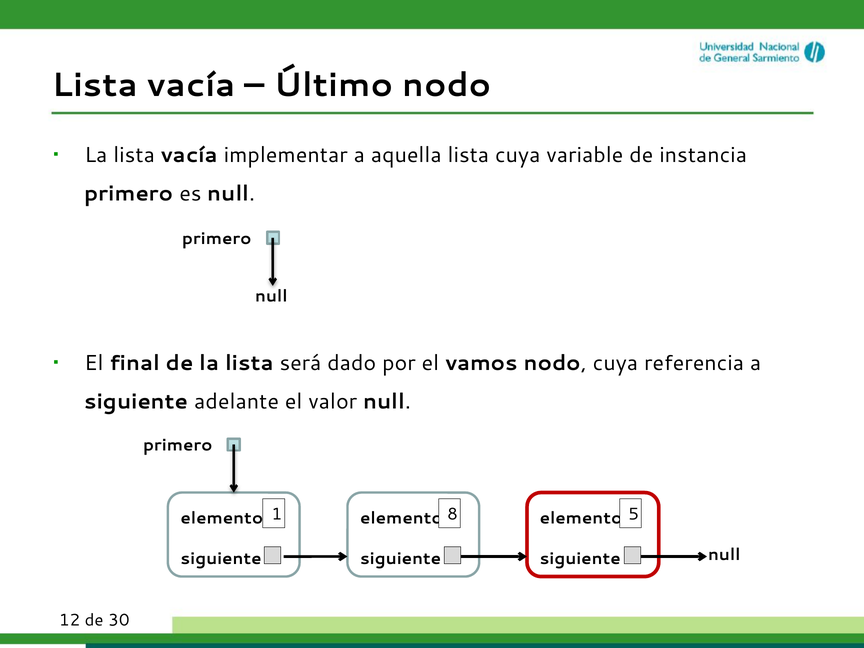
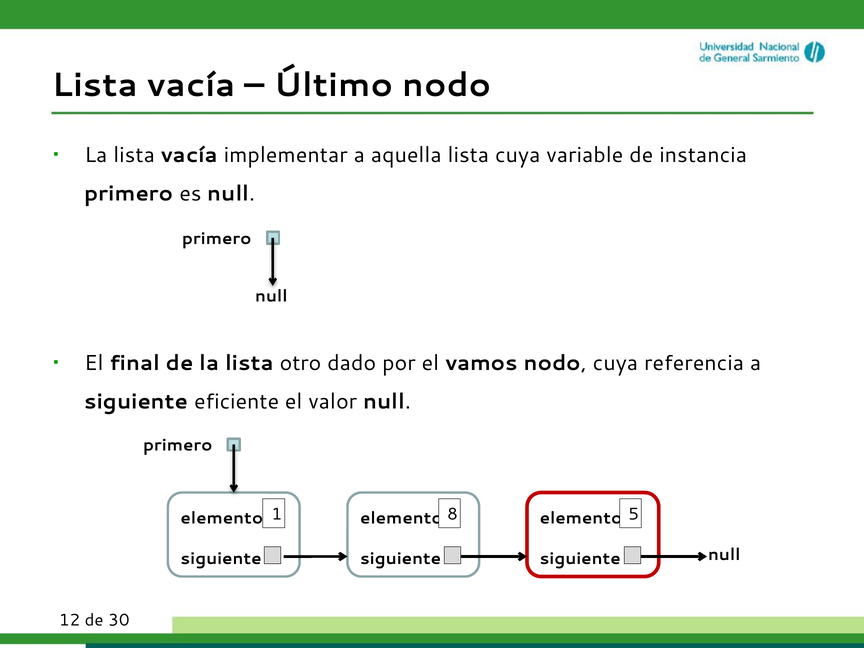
será: será -> otro
adelante: adelante -> eficiente
